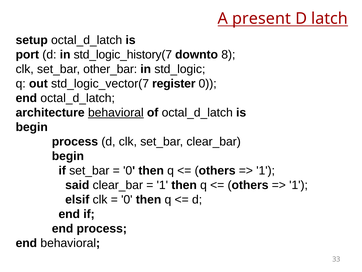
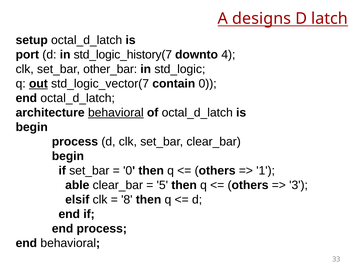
present: present -> designs
8: 8 -> 4
out underline: none -> present
register: register -> contain
said: said -> able
1 at (162, 185): 1 -> 5
1 at (299, 185): 1 -> 3
0 at (127, 199): 0 -> 8
